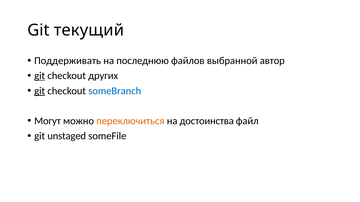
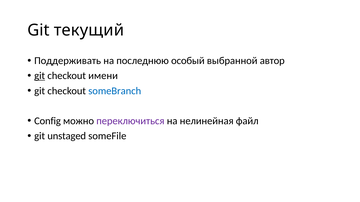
файлов: файлов -> особый
других: других -> имени
git at (40, 91) underline: present -> none
Могут: Могут -> Config
переключиться colour: orange -> purple
достоинства: достоинства -> нелинейная
